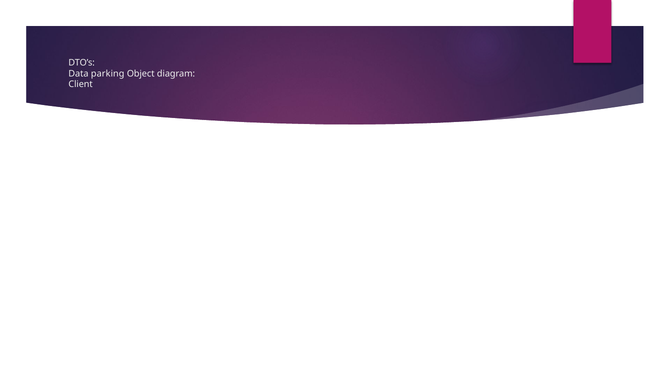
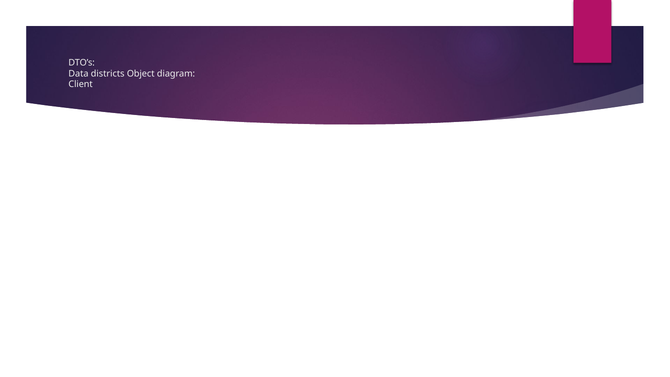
parking: parking -> districts
